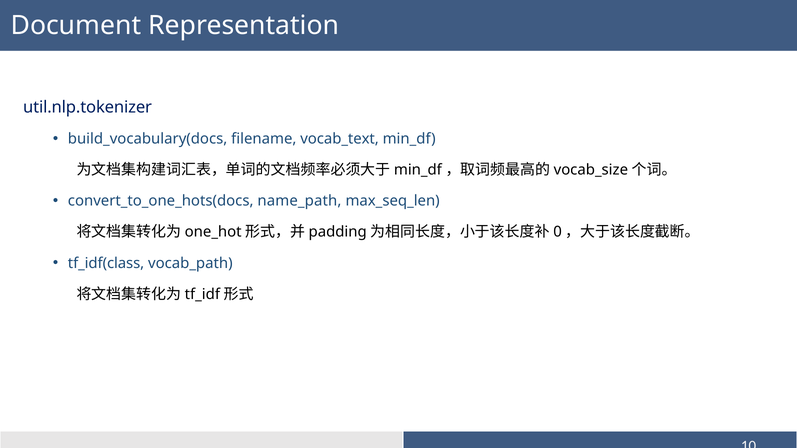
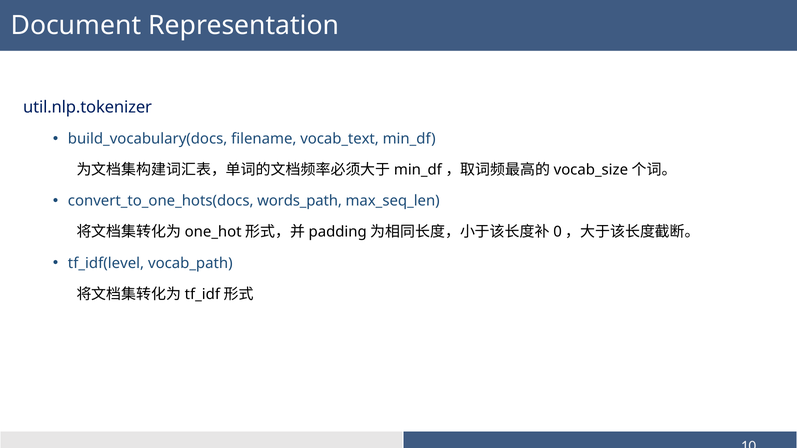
name_path: name_path -> words_path
tf_idf(class: tf_idf(class -> tf_idf(level
